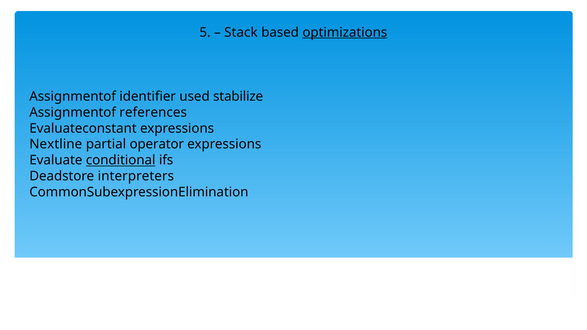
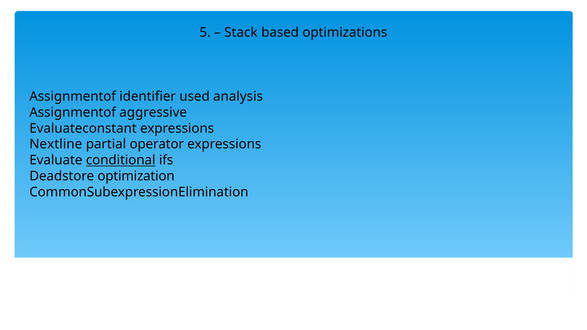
optimizations underline: present -> none
stabilize: stabilize -> analysis
references: references -> aggressive
interpreters: interpreters -> optimization
